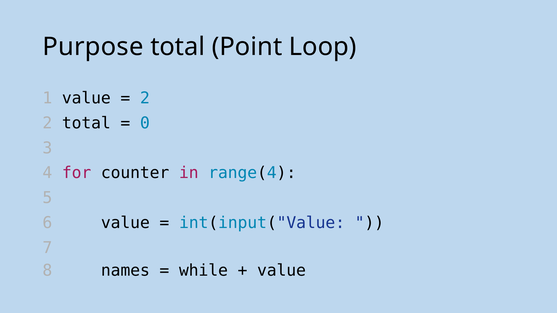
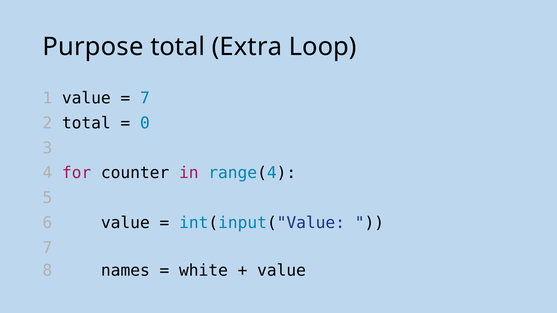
Point: Point -> Extra
2 at (145, 98): 2 -> 7
while: while -> white
